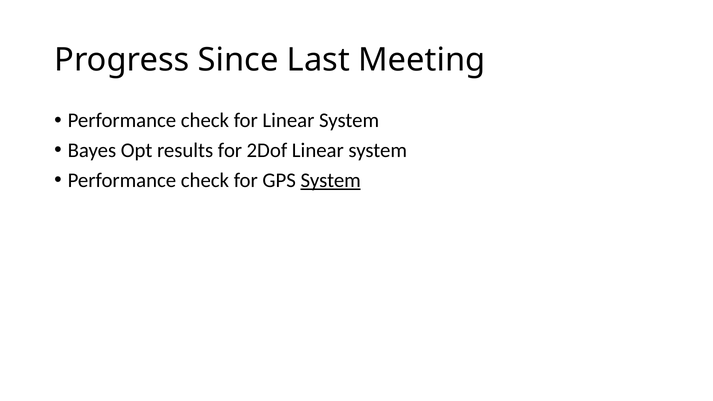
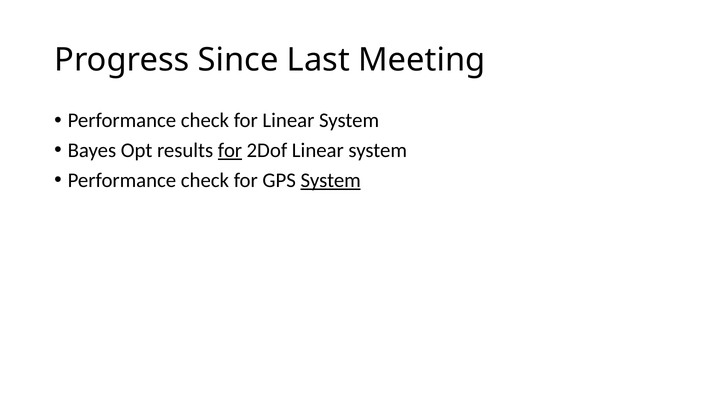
for at (230, 150) underline: none -> present
